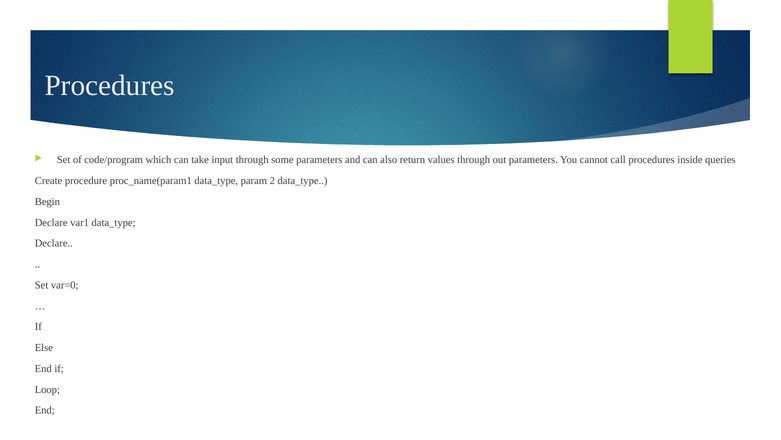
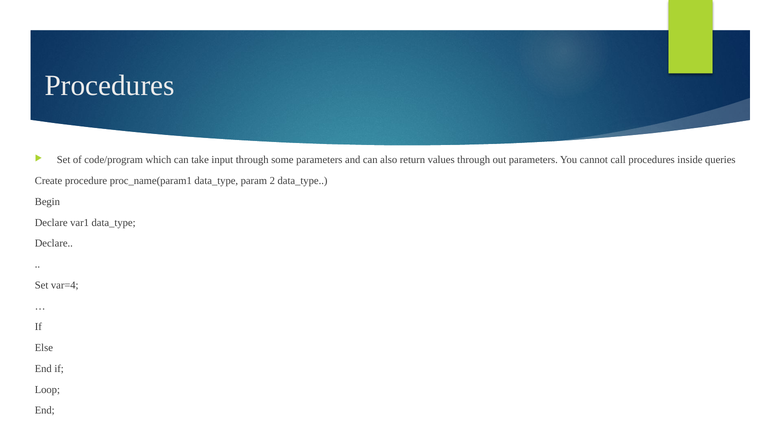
var=0: var=0 -> var=4
